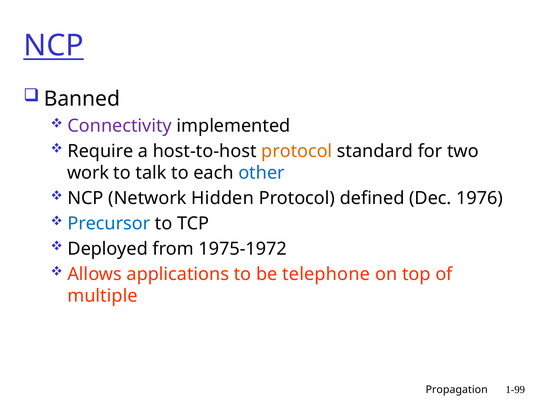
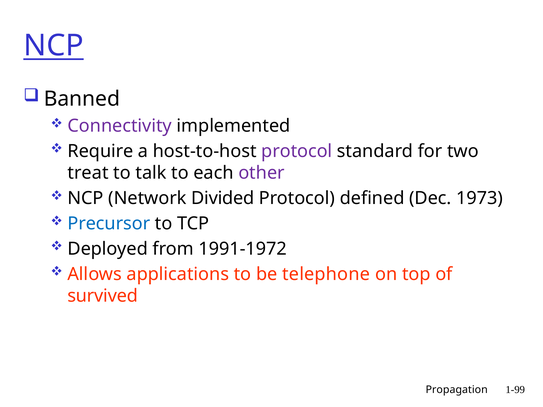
protocol at (297, 151) colour: orange -> purple
work: work -> treat
other colour: blue -> purple
Hidden: Hidden -> Divided
1976: 1976 -> 1973
1975-1972: 1975-1972 -> 1991-1972
multiple: multiple -> survived
